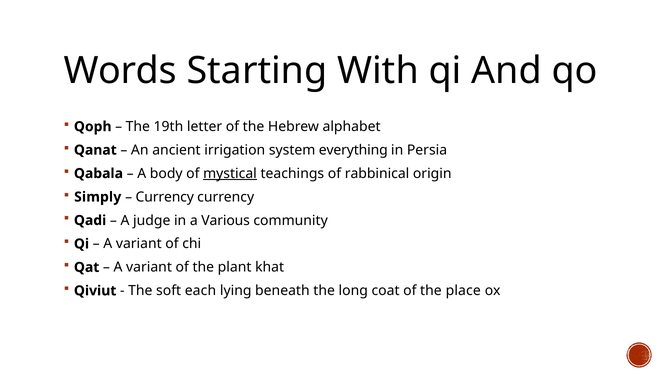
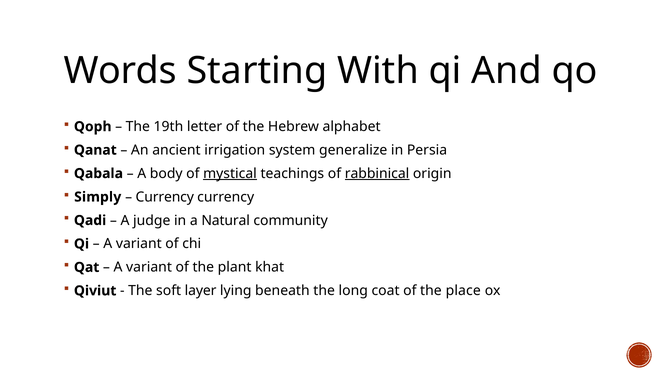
everything: everything -> generalize
rabbinical underline: none -> present
Various: Various -> Natural
each: each -> layer
